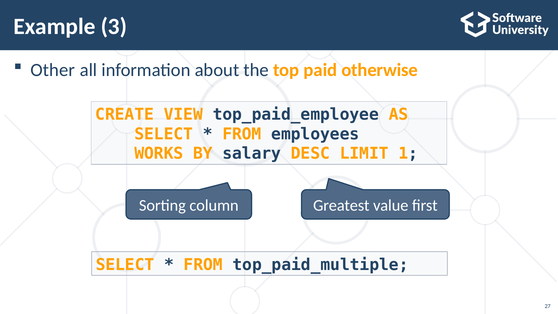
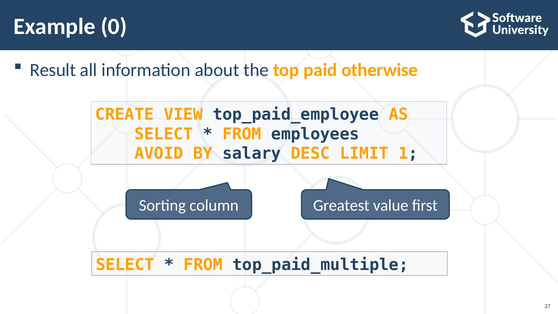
3: 3 -> 0
Other: Other -> Result
WORKS: WORKS -> AVOID
